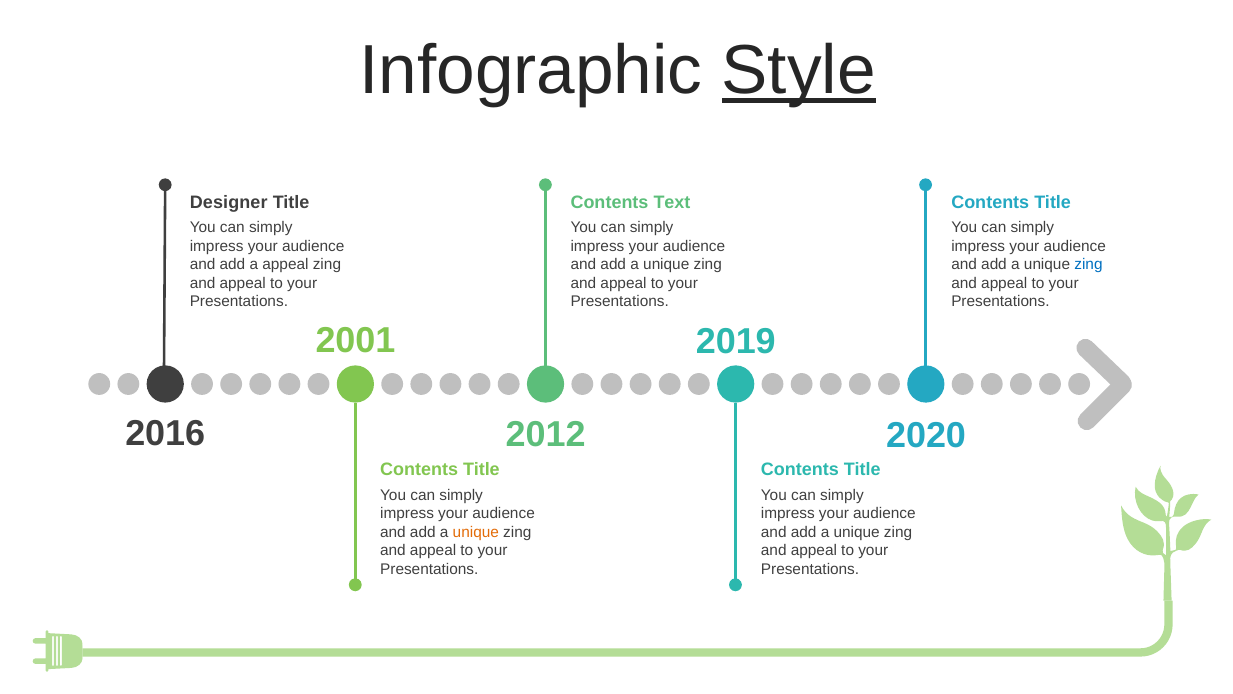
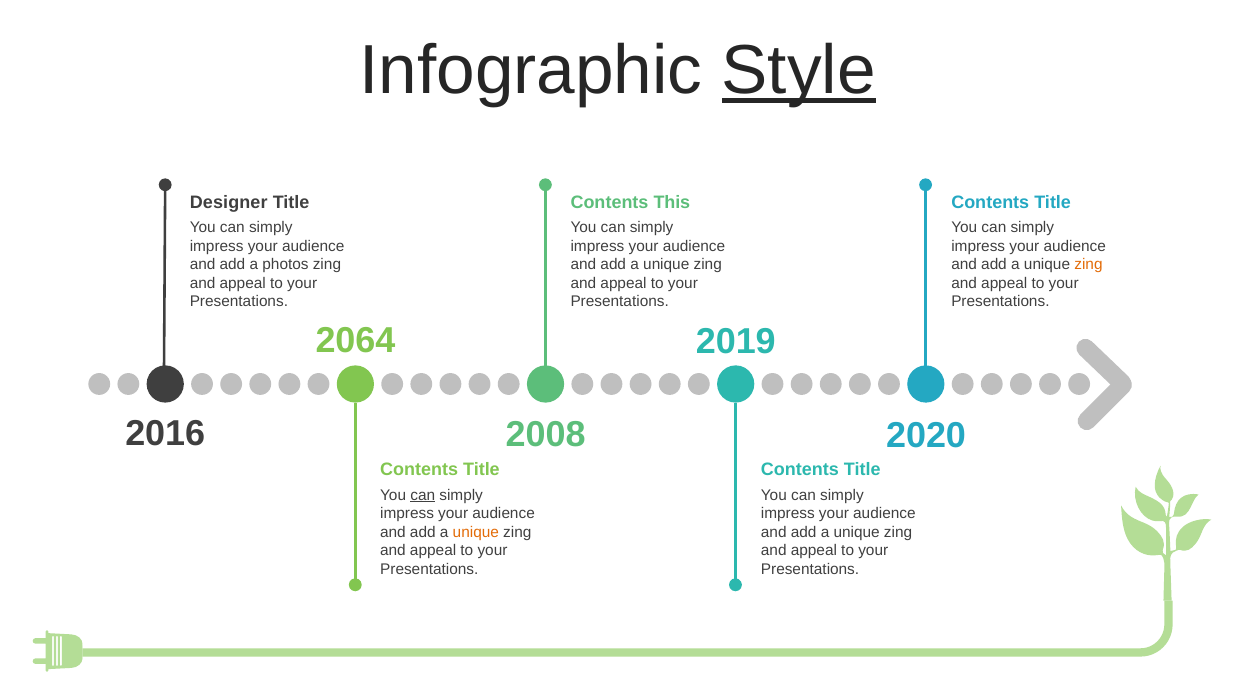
Text: Text -> This
a appeal: appeal -> photos
zing at (1088, 265) colour: blue -> orange
2001: 2001 -> 2064
2012: 2012 -> 2008
can at (423, 495) underline: none -> present
